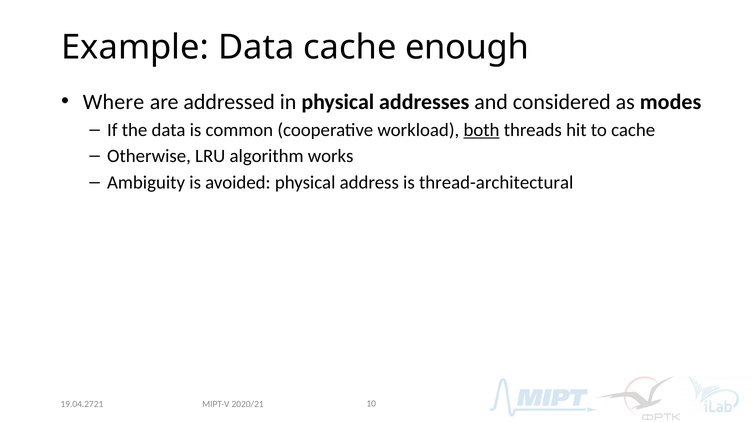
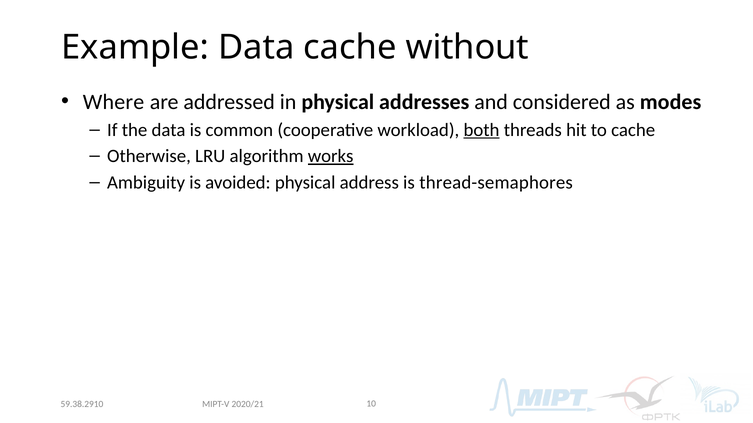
enough: enough -> without
works underline: none -> present
thread-architectural: thread-architectural -> thread-semaphores
19.04.2721: 19.04.2721 -> 59.38.2910
